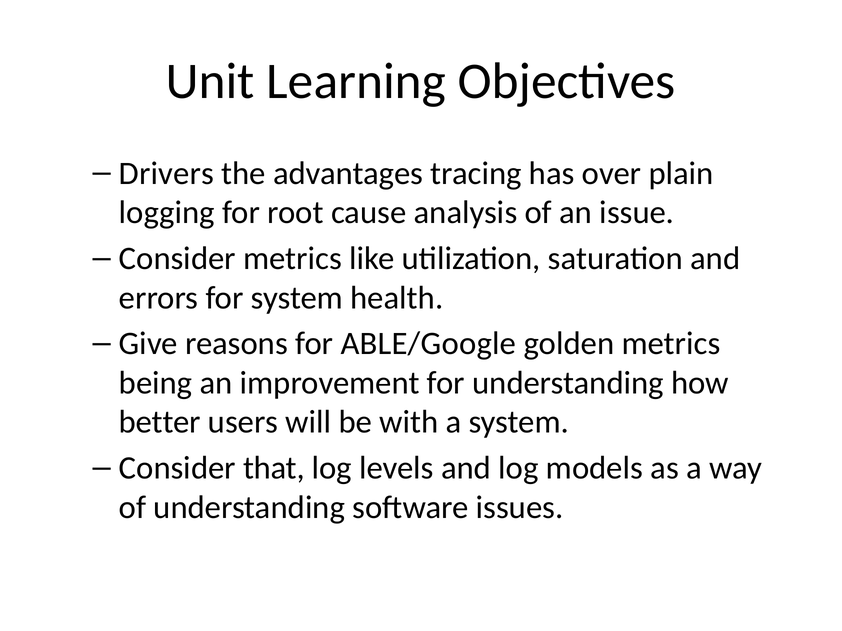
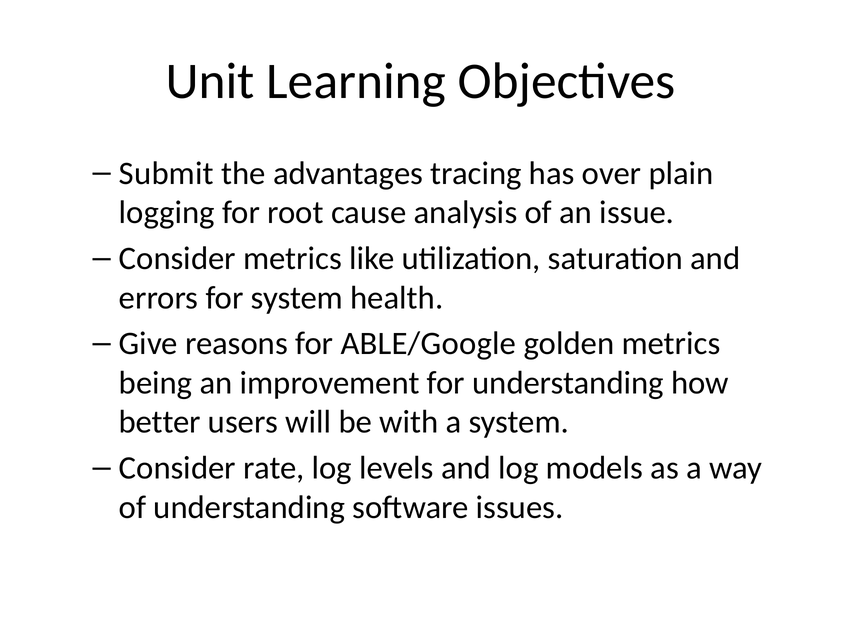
Drivers: Drivers -> Submit
that: that -> rate
